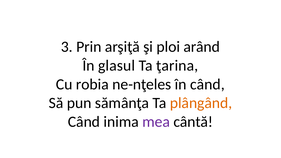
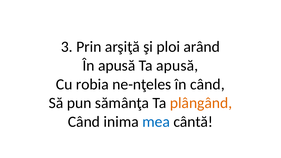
În glasul: glasul -> apusă
Ta ţarina: ţarina -> apusă
mea colour: purple -> blue
